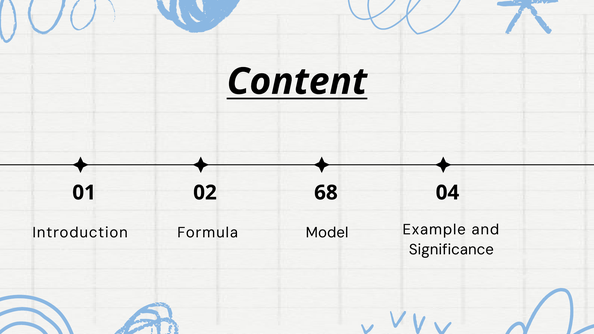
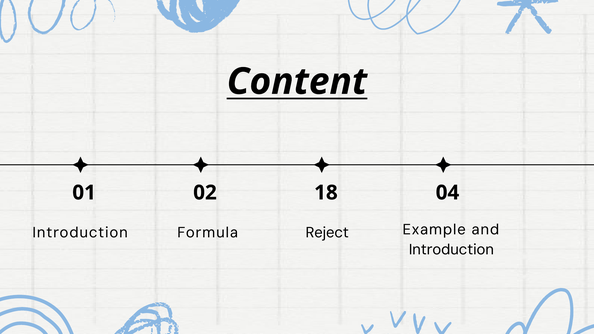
68: 68 -> 18
Model: Model -> Reject
Significance at (451, 250): Significance -> Introduction
